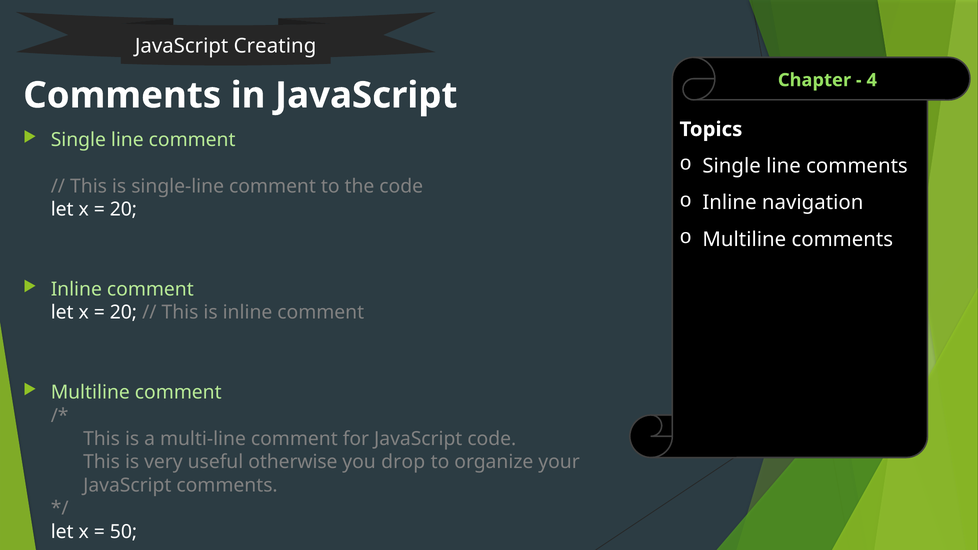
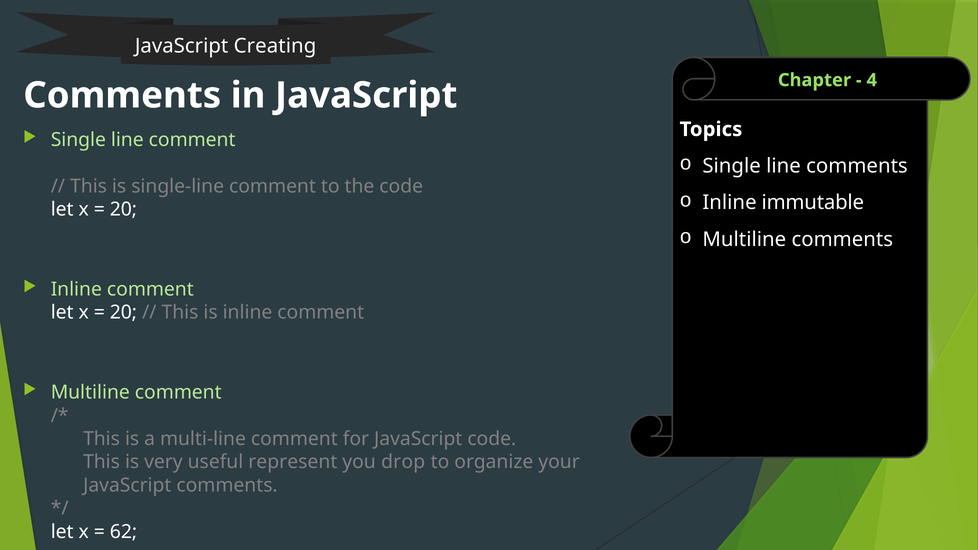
navigation: navigation -> immutable
otherwise: otherwise -> represent
50: 50 -> 62
